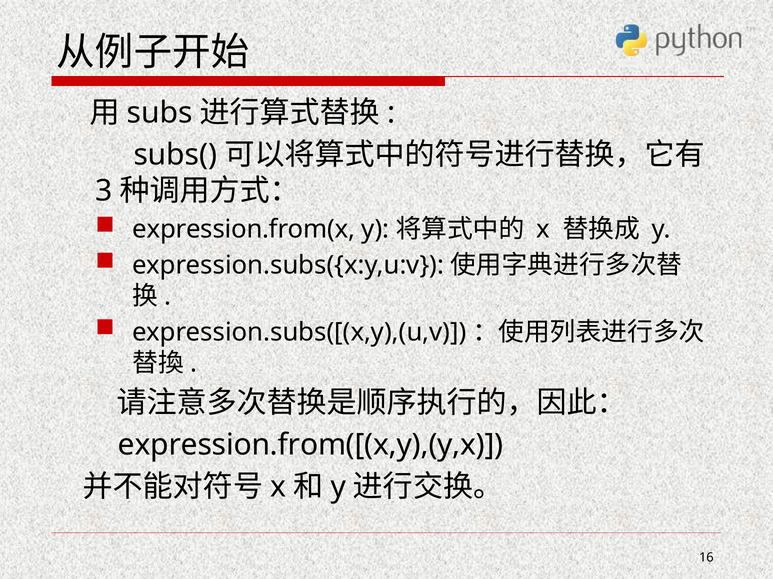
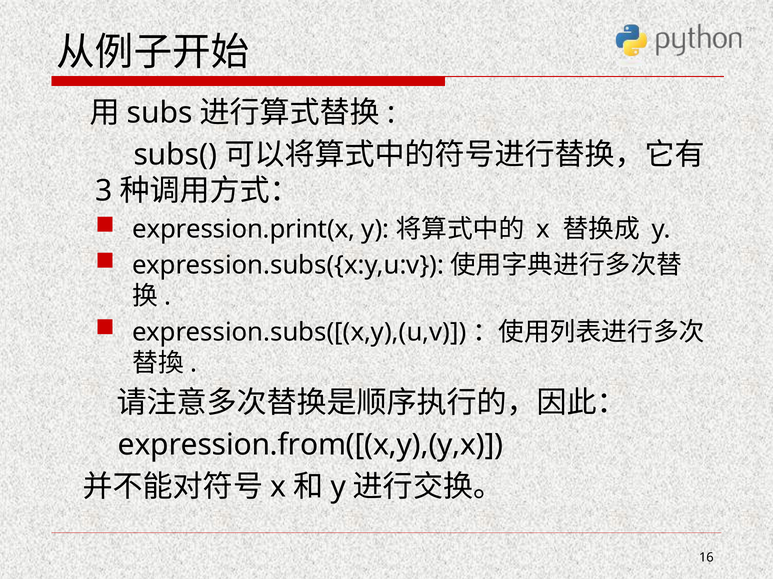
expression.from(x: expression.from(x -> expression.print(x
